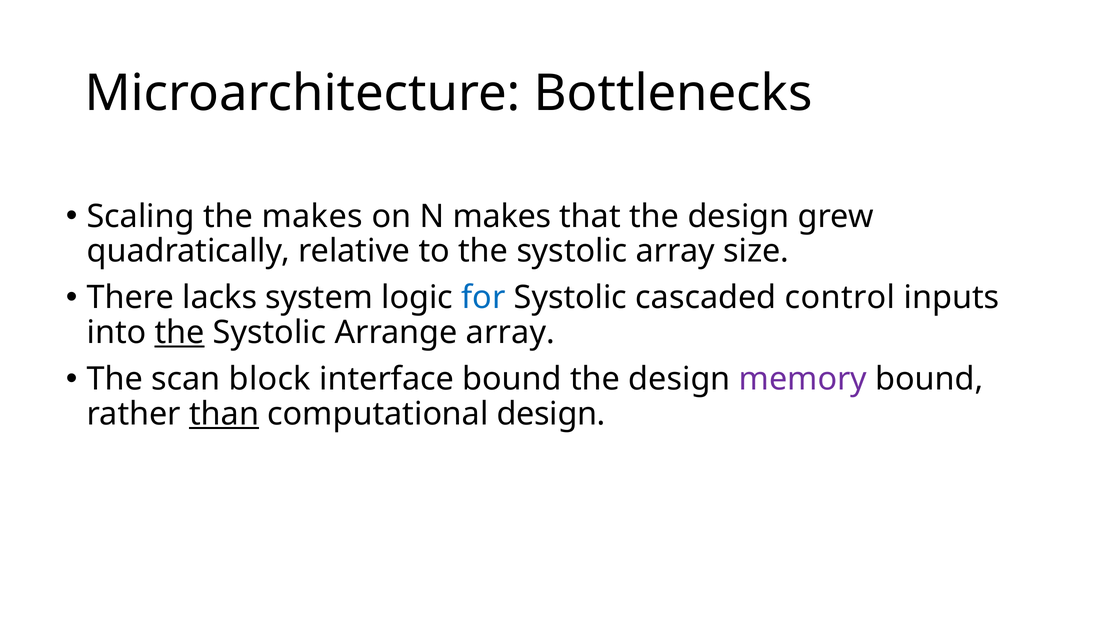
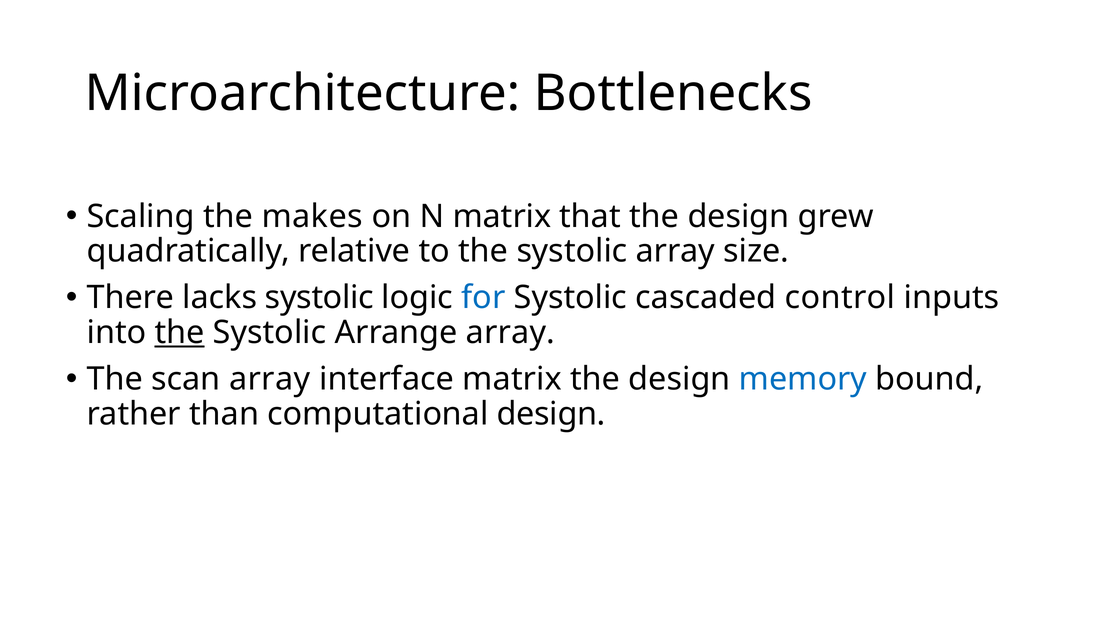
N makes: makes -> matrix
lacks system: system -> systolic
scan block: block -> array
interface bound: bound -> matrix
memory colour: purple -> blue
than underline: present -> none
